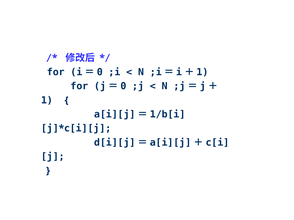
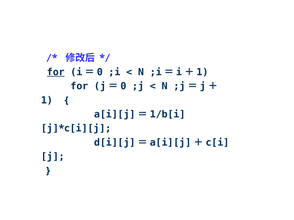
for at (56, 72) underline: none -> present
